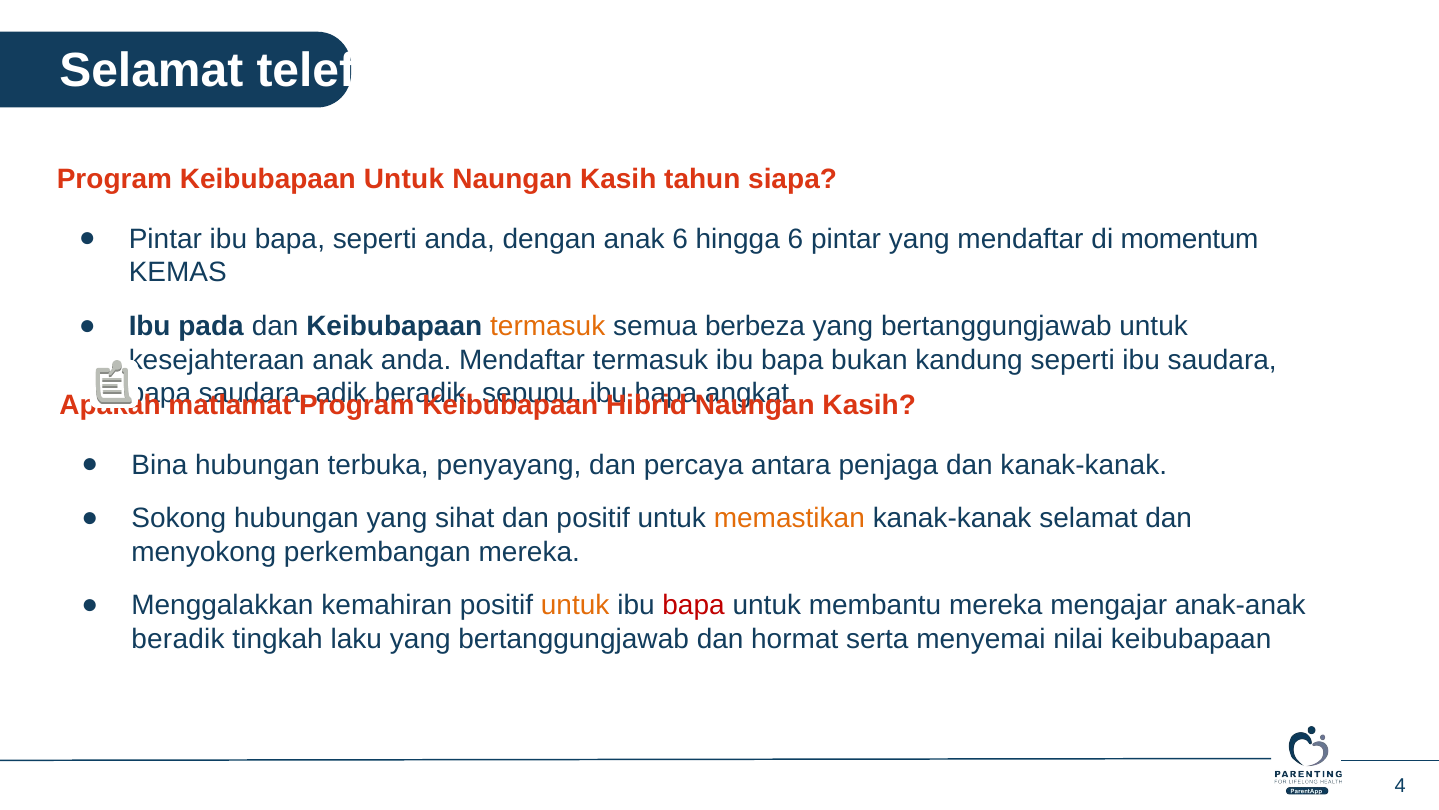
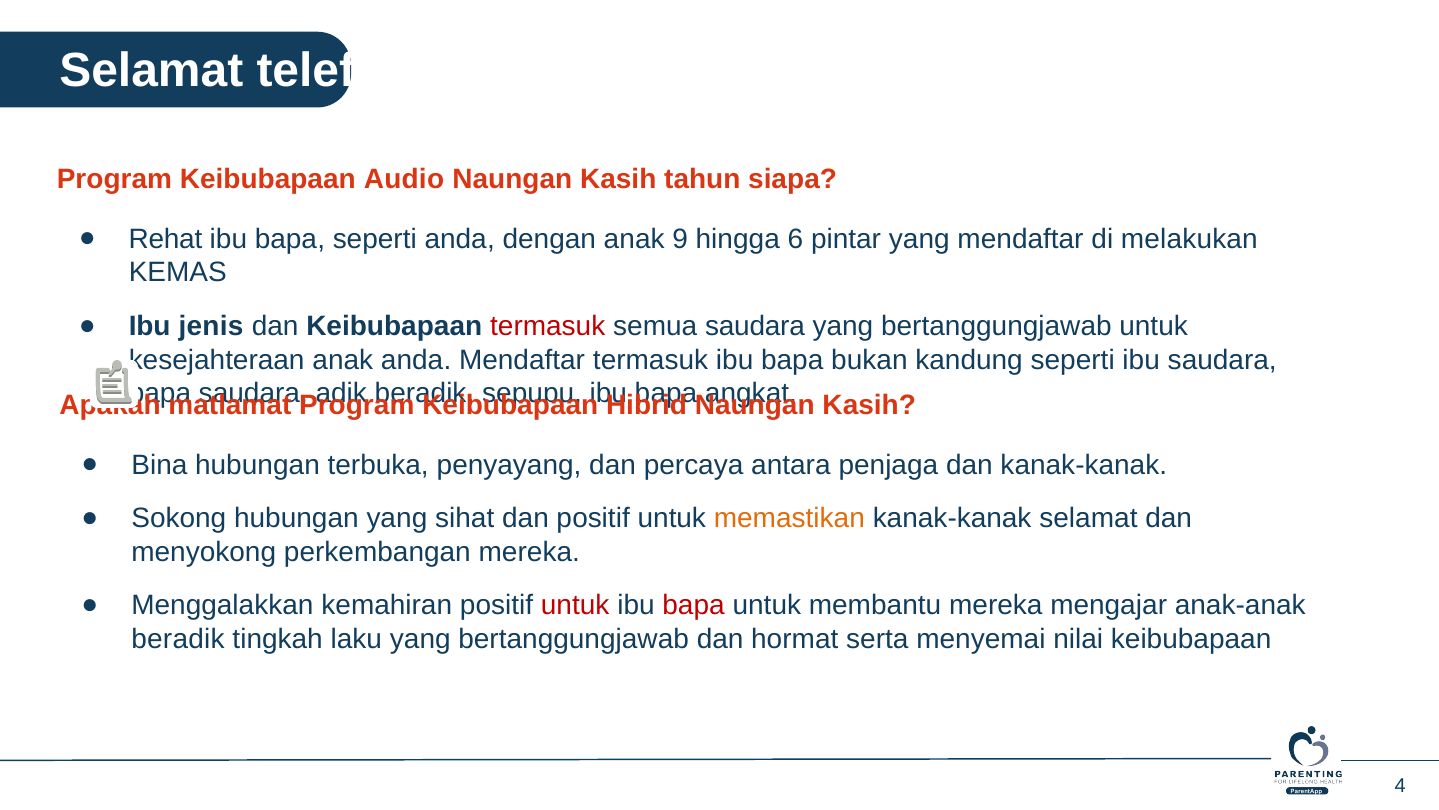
Keibubapaan Untuk: Untuk -> Audio
Pintar at (165, 239): Pintar -> Rehat
anak 6: 6 -> 9
momentum: momentum -> melakukan
pada: pada -> jenis
termasuk at (548, 326) colour: orange -> red
semua berbeza: berbeza -> saudara
untuk at (575, 605) colour: orange -> red
